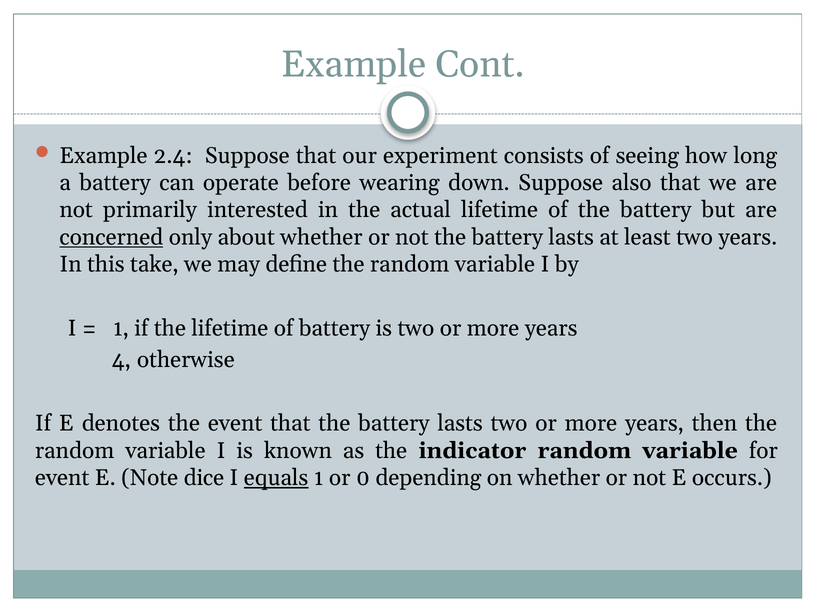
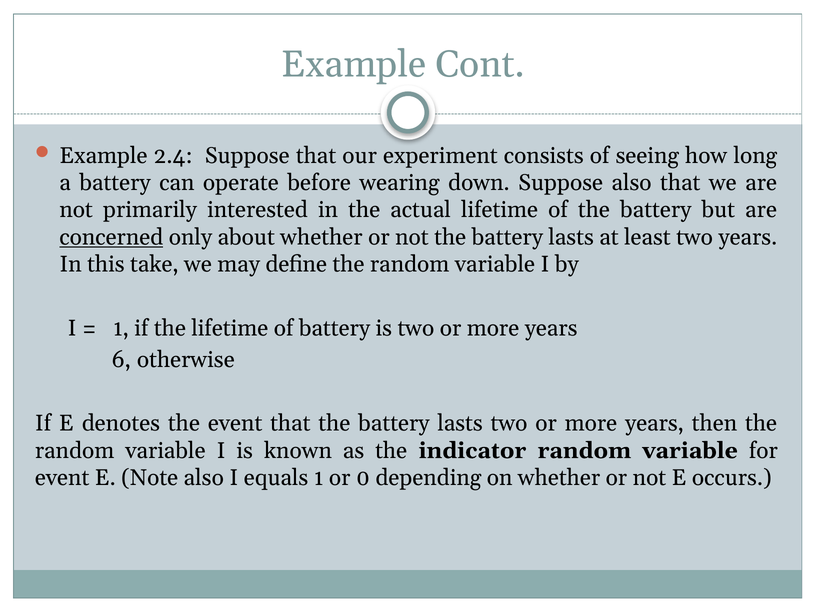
4: 4 -> 6
Note dice: dice -> also
equals underline: present -> none
